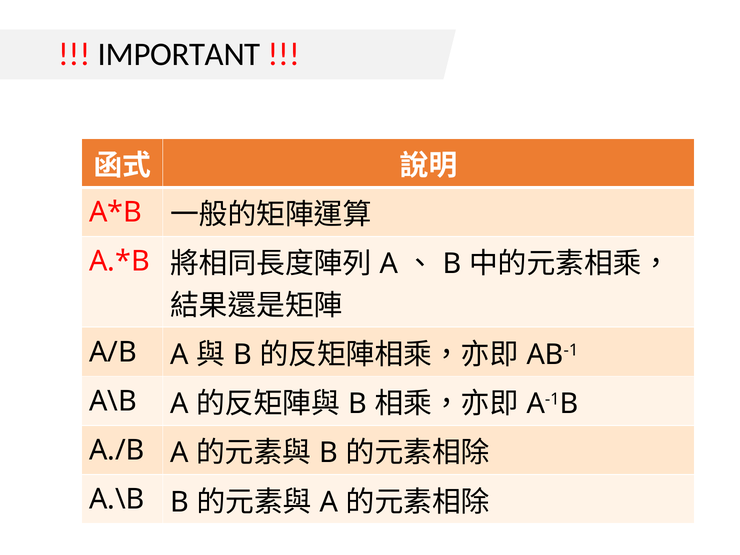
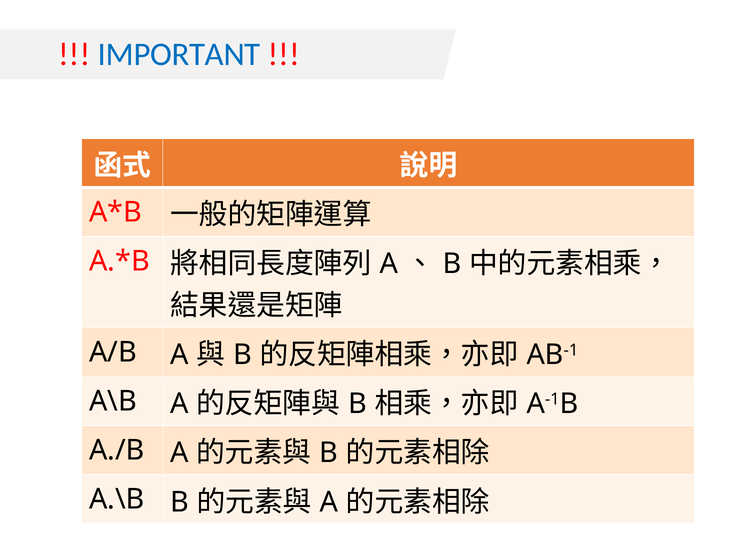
IMPORTANT colour: black -> blue
